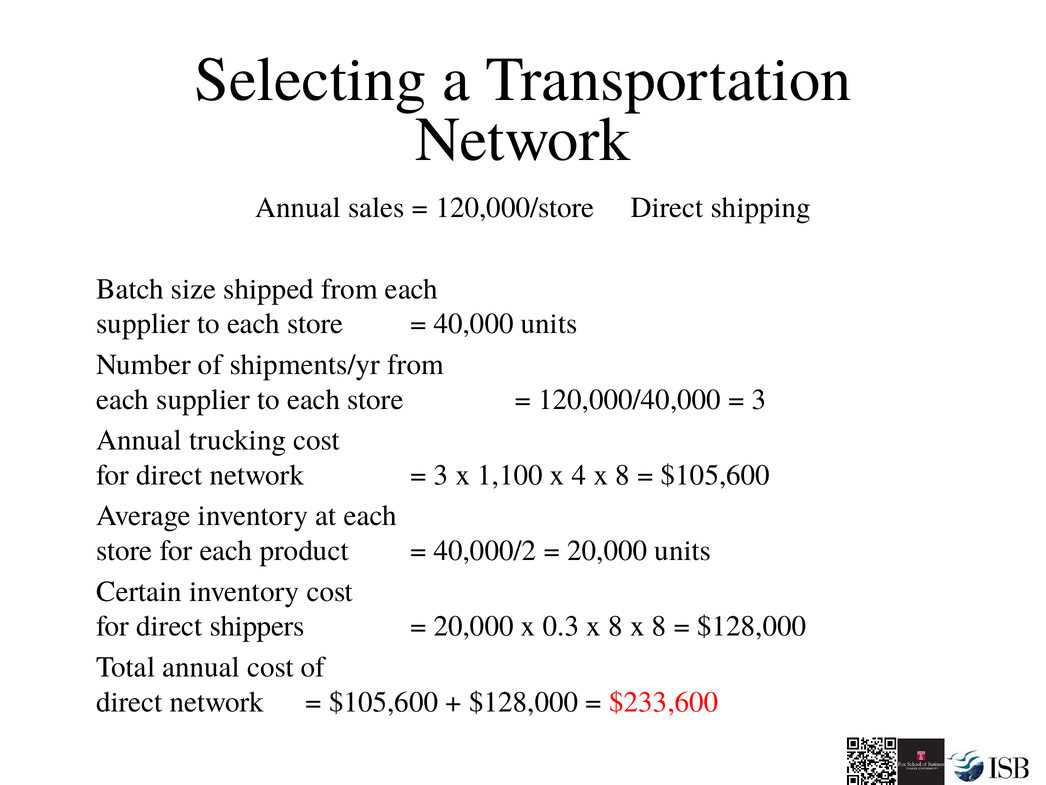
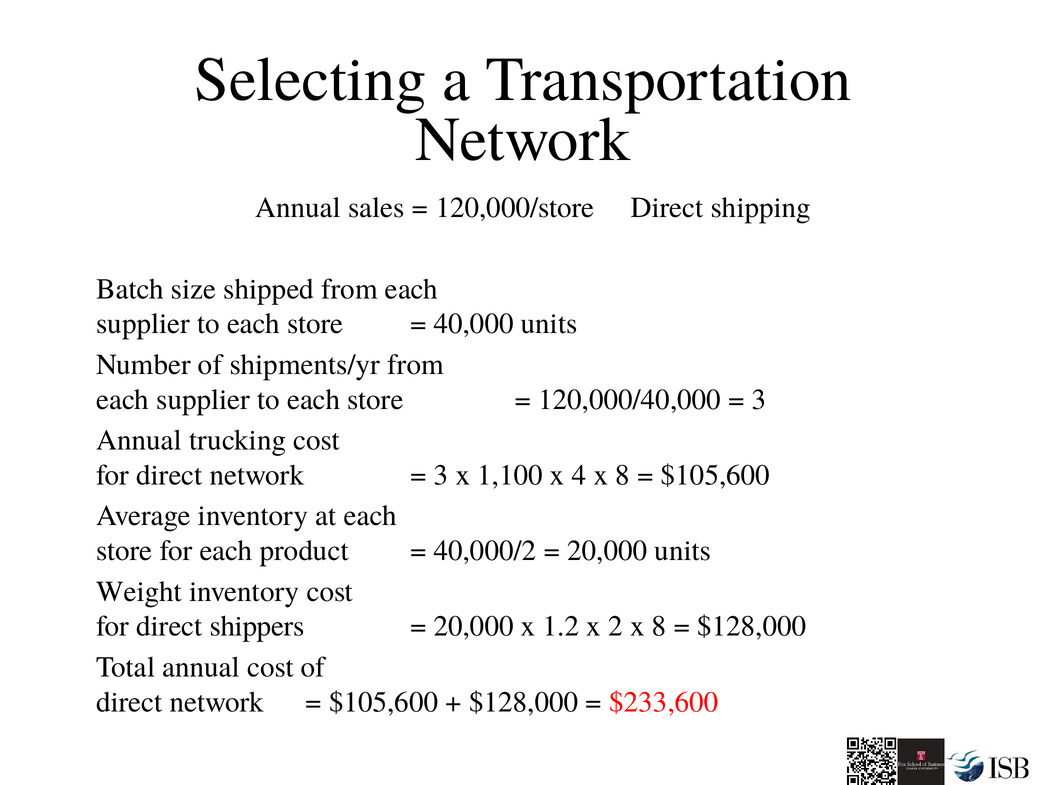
Certain: Certain -> Weight
0.3: 0.3 -> 1.2
8 at (615, 626): 8 -> 2
